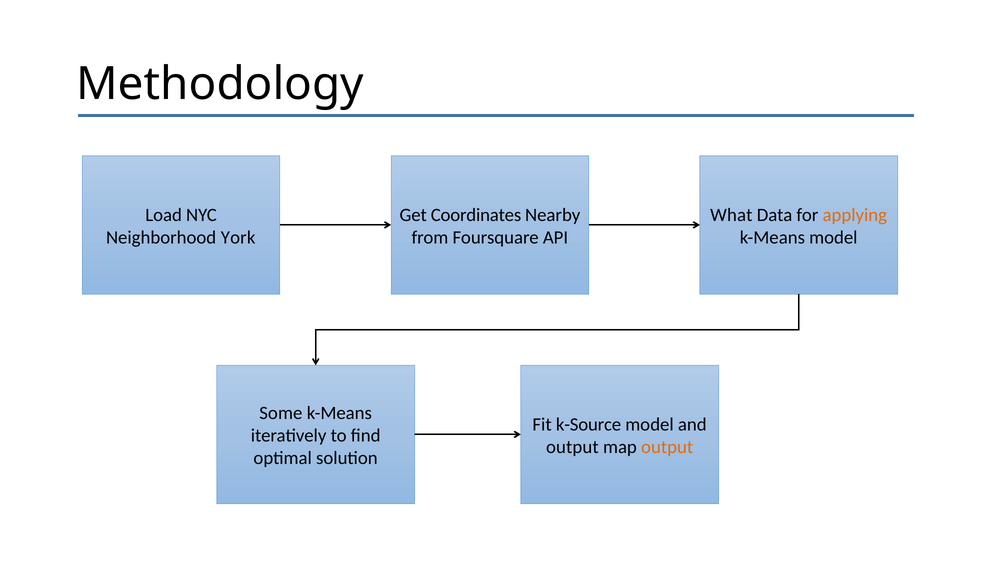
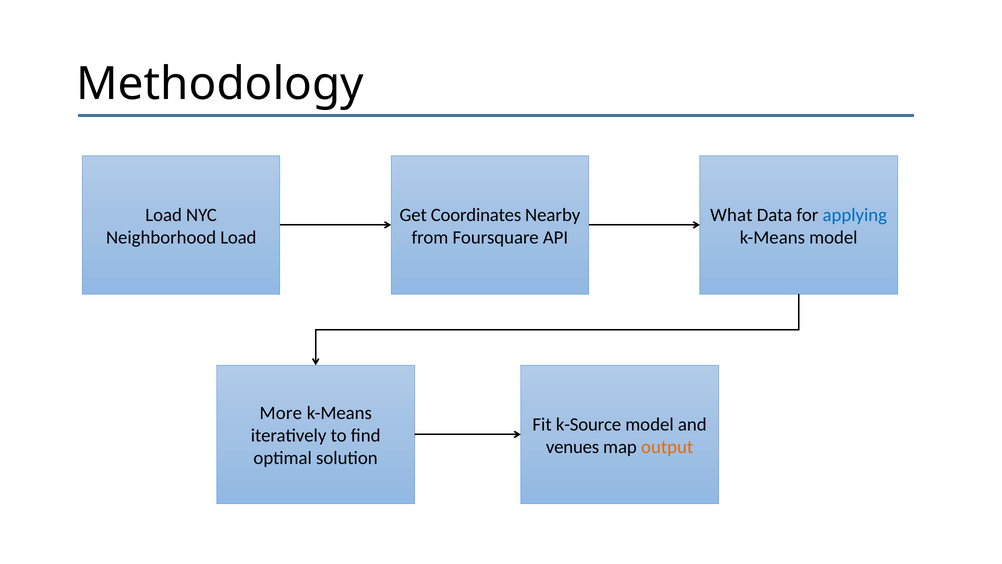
applying colour: orange -> blue
Neighborhood York: York -> Load
Some: Some -> More
output at (572, 447): output -> venues
